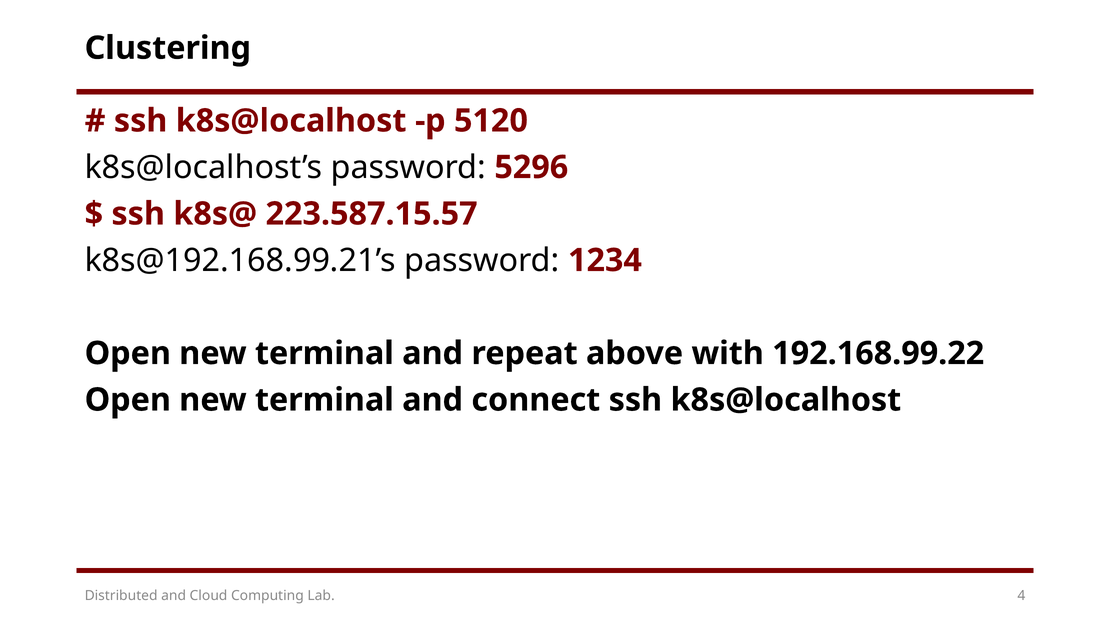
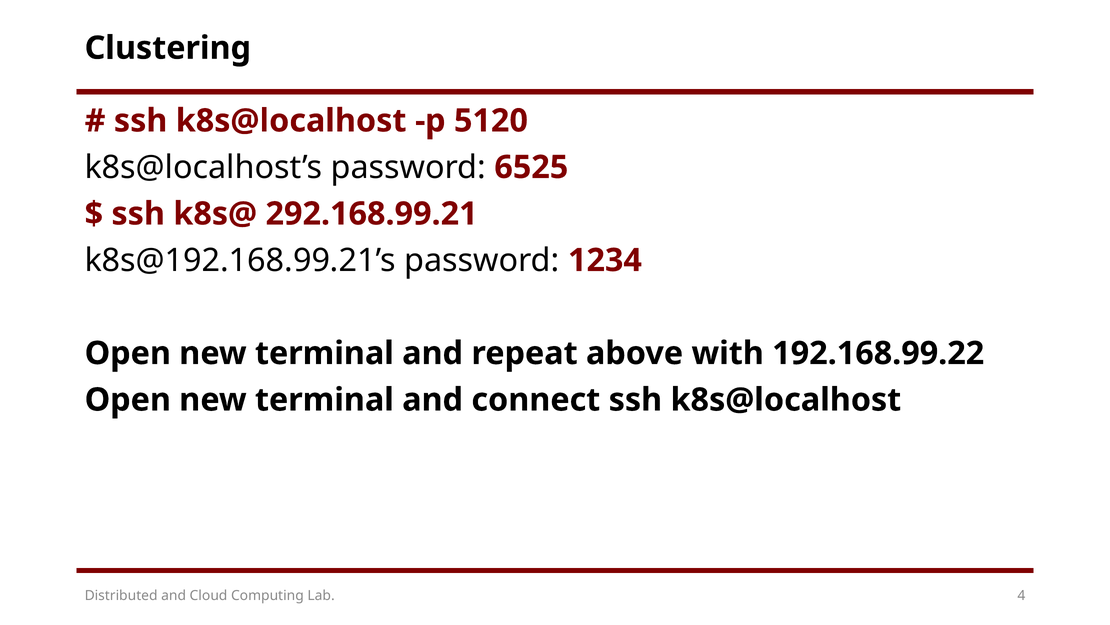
5296: 5296 -> 6525
223.587.15.57: 223.587.15.57 -> 292.168.99.21
